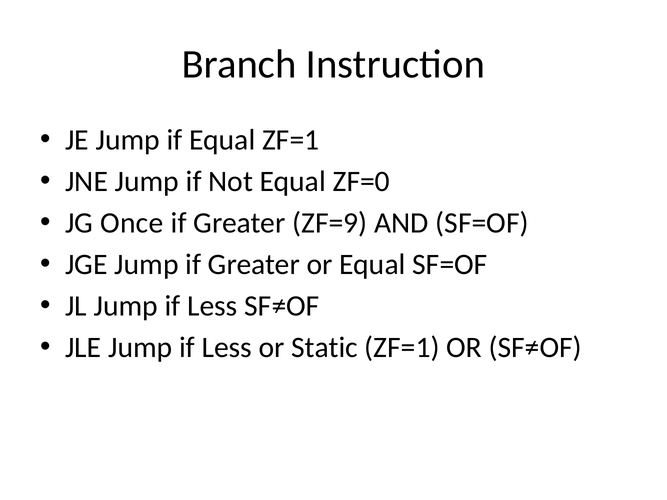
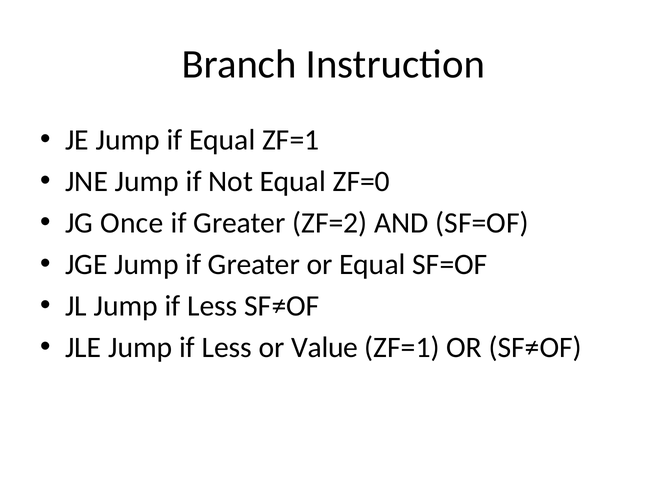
ZF=9: ZF=9 -> ZF=2
Static: Static -> Value
